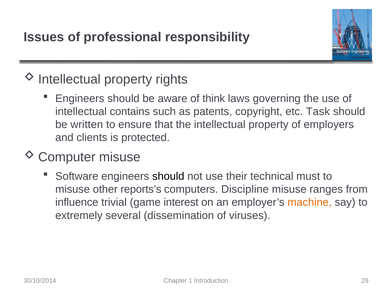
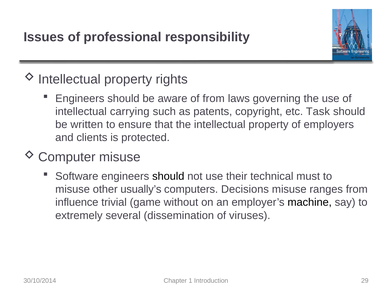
of think: think -> from
contains: contains -> carrying
reports’s: reports’s -> usually’s
Discipline: Discipline -> Decisions
interest: interest -> without
machine colour: orange -> black
